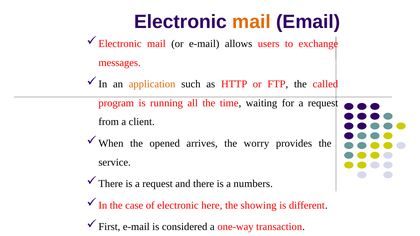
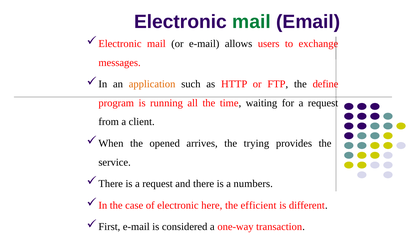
mail at (252, 22) colour: orange -> green
called: called -> define
worry: worry -> trying
showing: showing -> efficient
